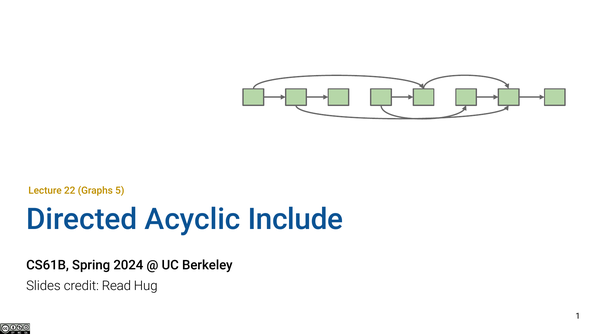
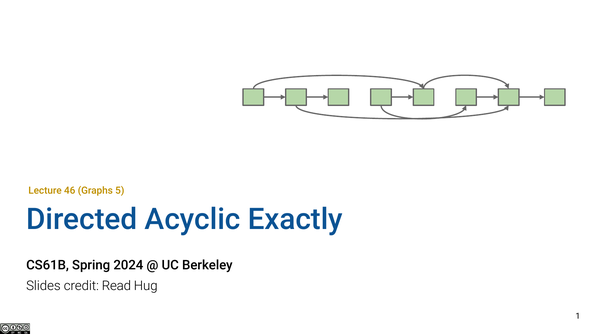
22: 22 -> 46
Include: Include -> Exactly
